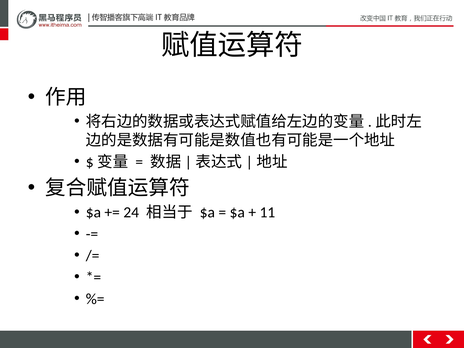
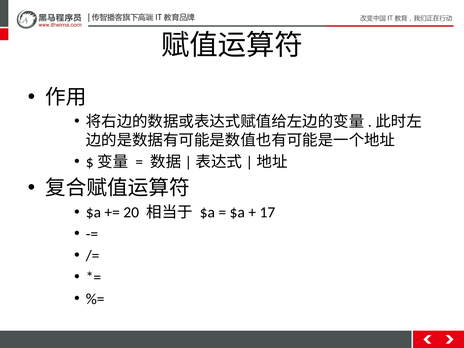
24: 24 -> 20
11: 11 -> 17
